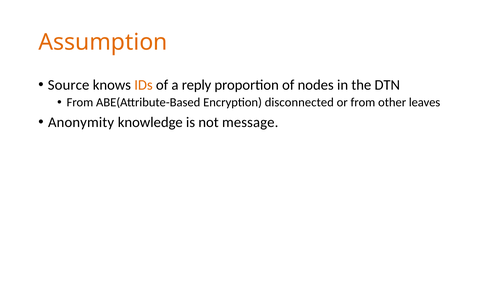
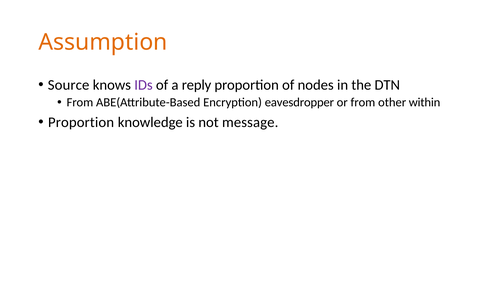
IDs colour: orange -> purple
disconnected: disconnected -> eavesdropper
leaves: leaves -> within
Anonymity at (81, 122): Anonymity -> Proportion
